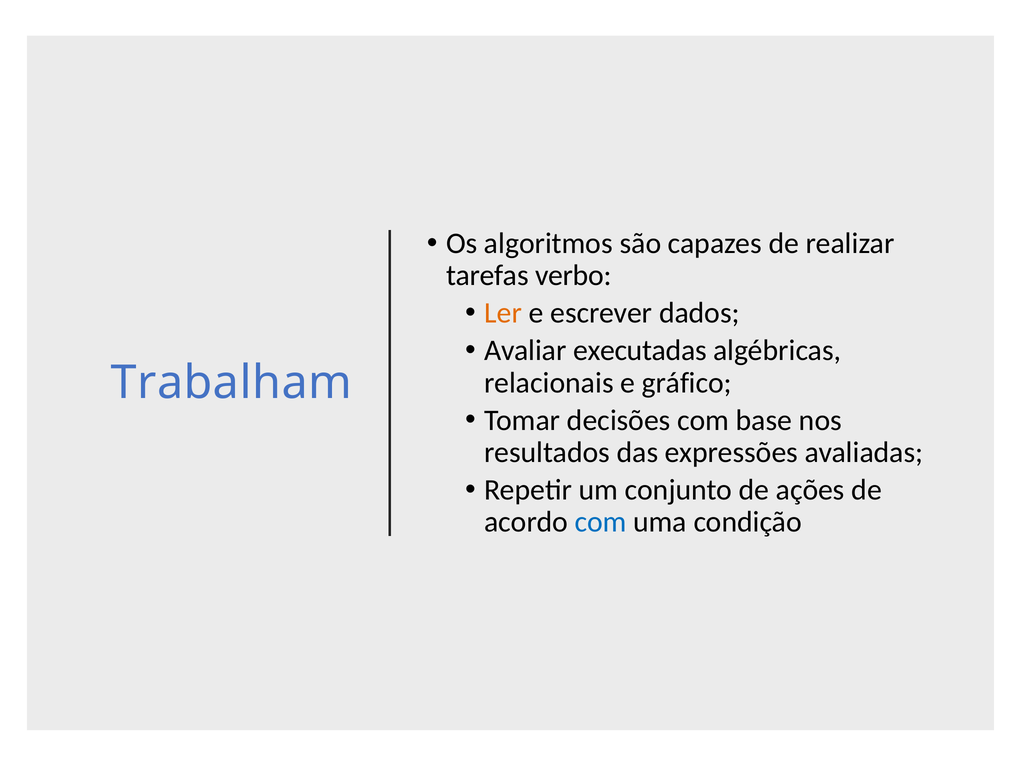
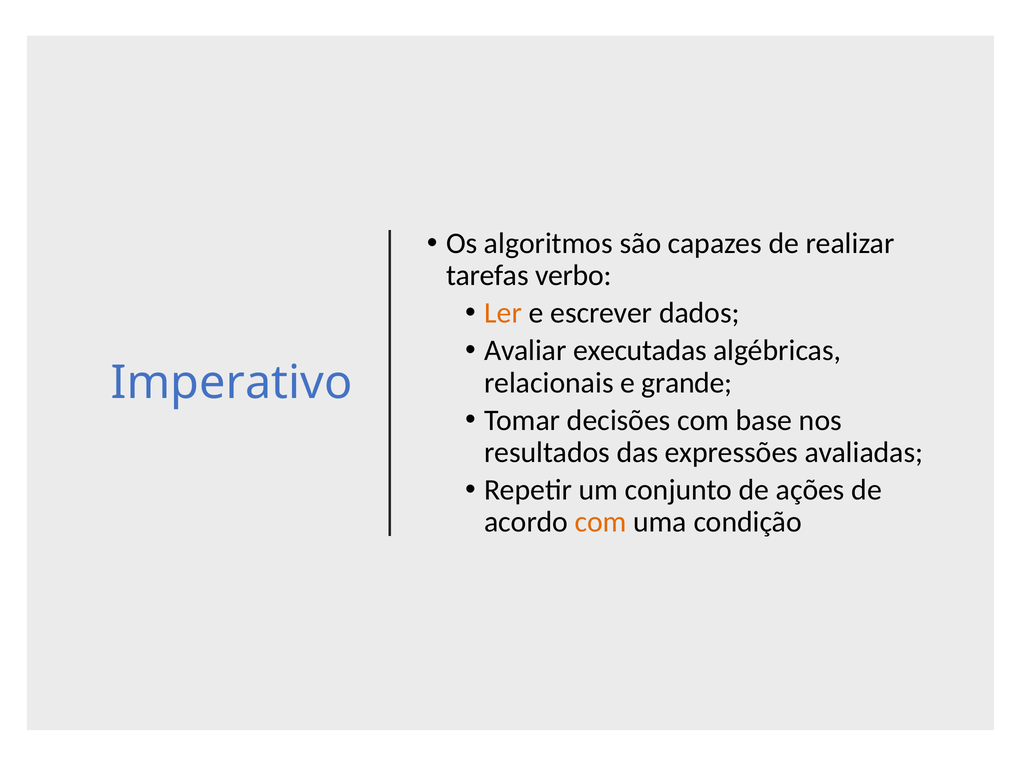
Trabalham: Trabalham -> Imperativo
gráfico: gráfico -> grande
com at (601, 522) colour: blue -> orange
